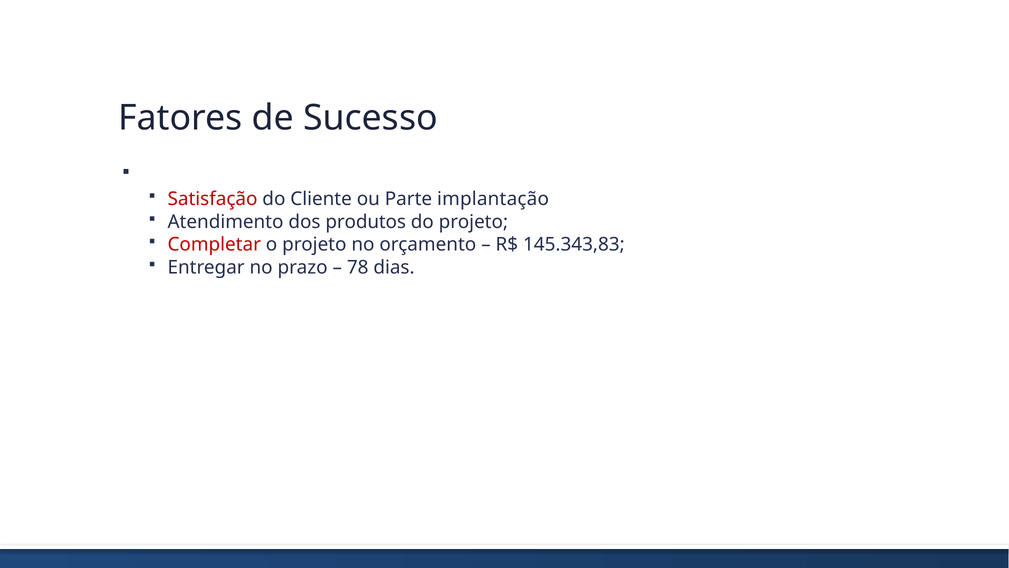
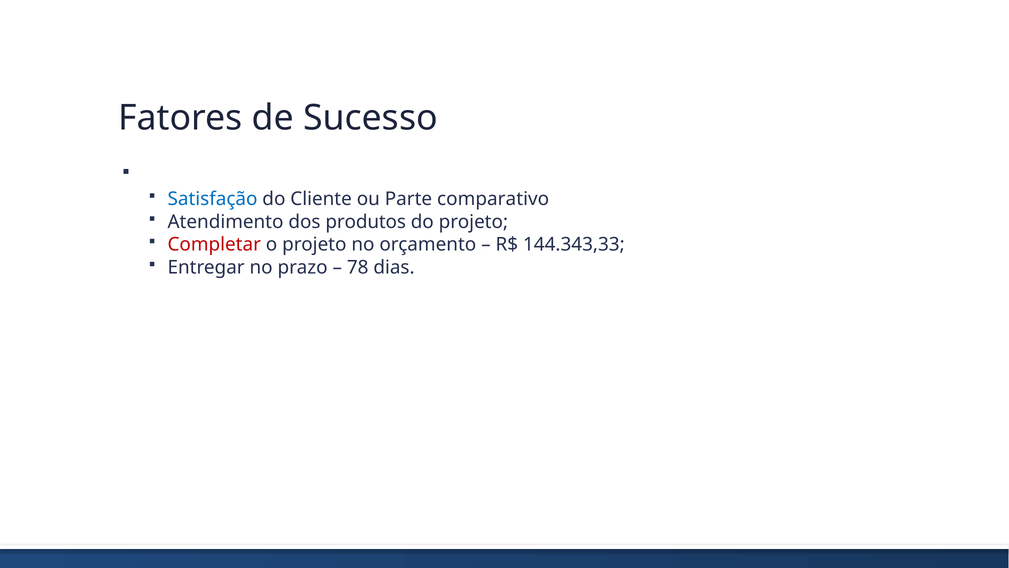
Satisfação colour: red -> blue
implantação: implantação -> comparativo
145.343,83: 145.343,83 -> 144.343,33
